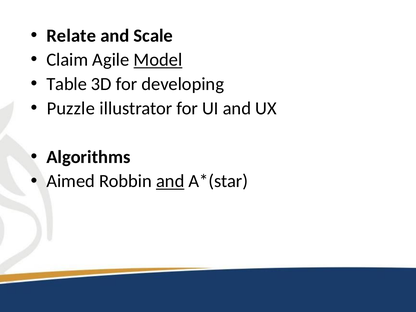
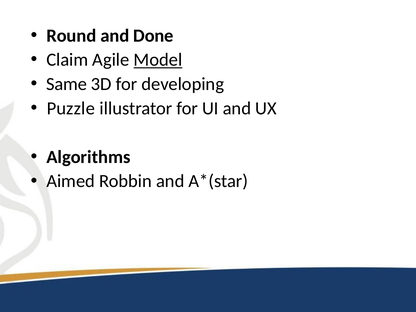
Relate: Relate -> Round
Scale: Scale -> Done
Table: Table -> Same
and at (170, 181) underline: present -> none
